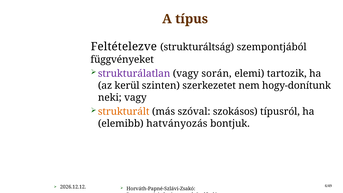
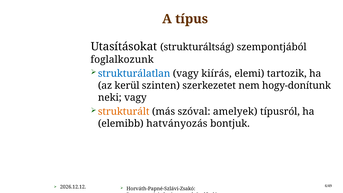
Feltételezve: Feltételezve -> Utasításokat
függvényeket: függvényeket -> foglalkozunk
strukturálatlan colour: purple -> blue
során: során -> kiírás
szokásos: szokásos -> amelyek
